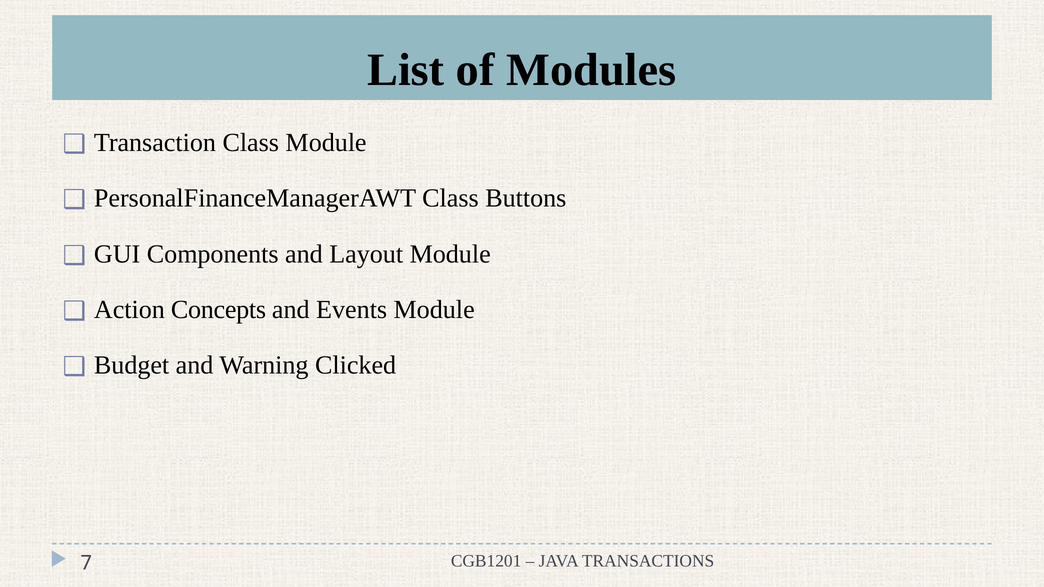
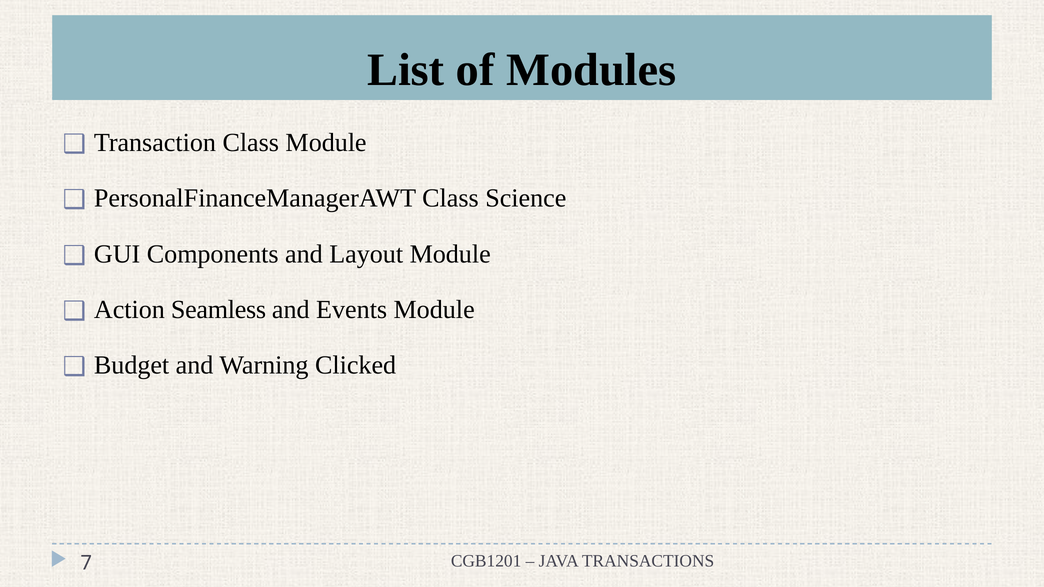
Buttons: Buttons -> Science
Concepts: Concepts -> Seamless
